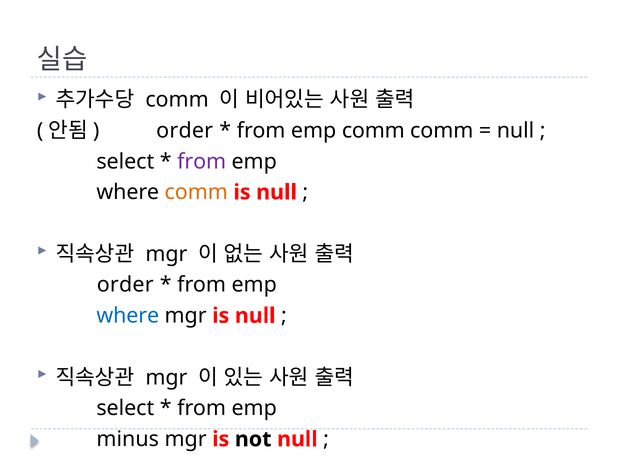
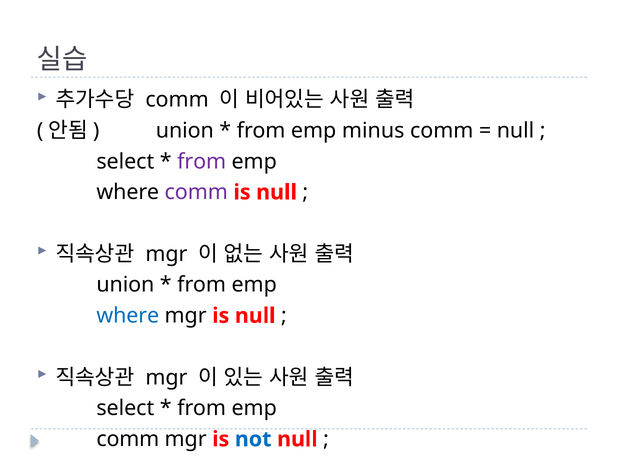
order at (185, 131): order -> union
emp comm: comm -> minus
comm at (196, 193) colour: orange -> purple
order at (125, 285): order -> union
minus at (128, 440): minus -> comm
not colour: black -> blue
